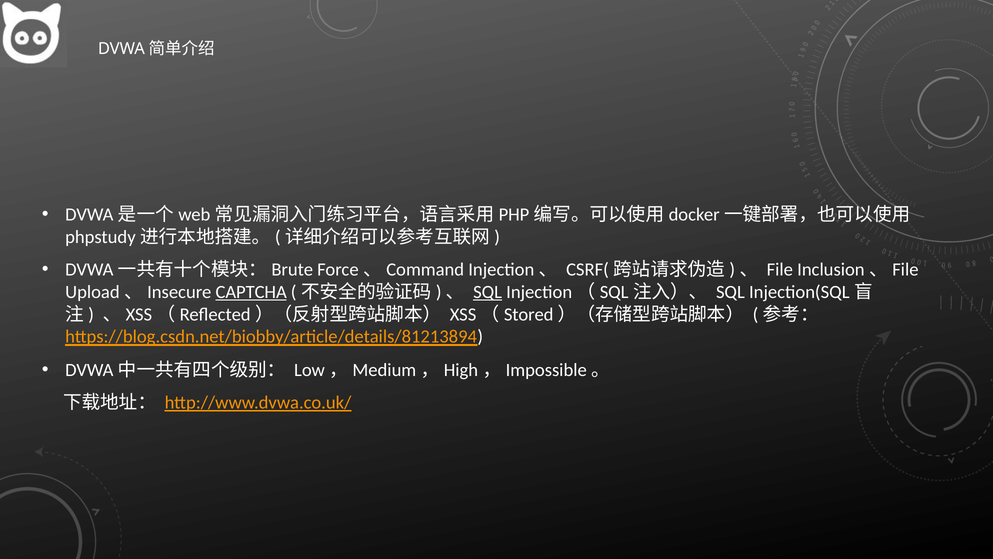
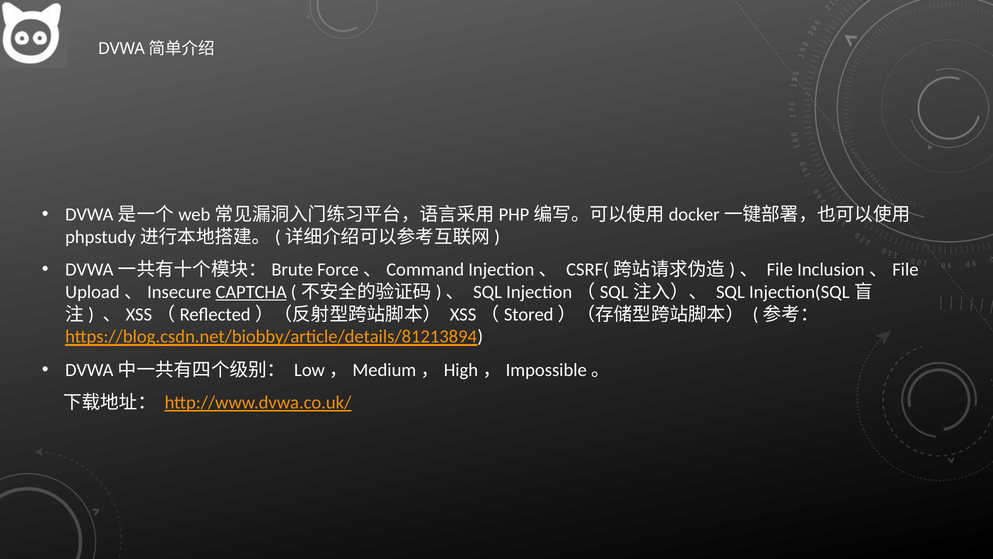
SQL at (488, 292) underline: present -> none
